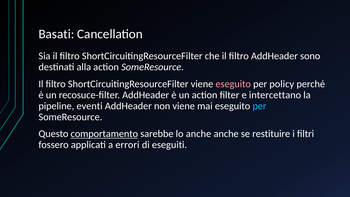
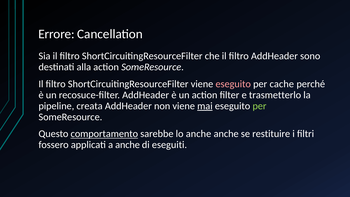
Basati: Basati -> Errore
policy: policy -> cache
intercettano: intercettano -> trasmetterlo
eventi: eventi -> creata
mai underline: none -> present
per at (259, 106) colour: light blue -> light green
a errori: errori -> anche
